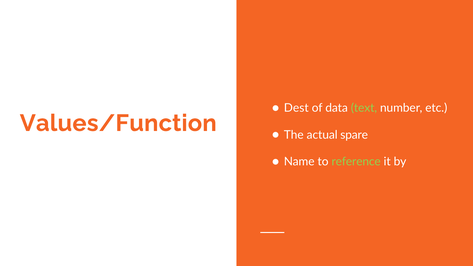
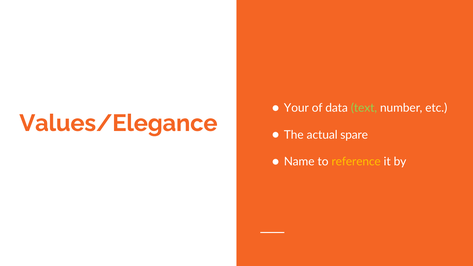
Dest: Dest -> Your
Values/Function: Values/Function -> Values/Elegance
reference colour: light green -> yellow
